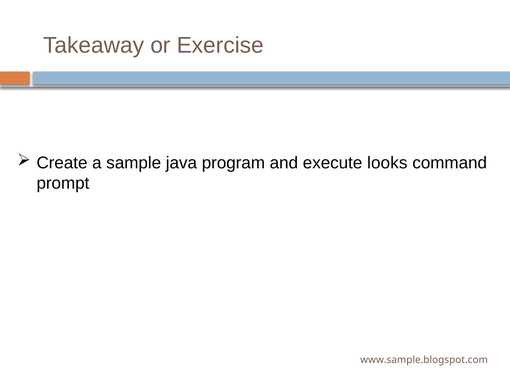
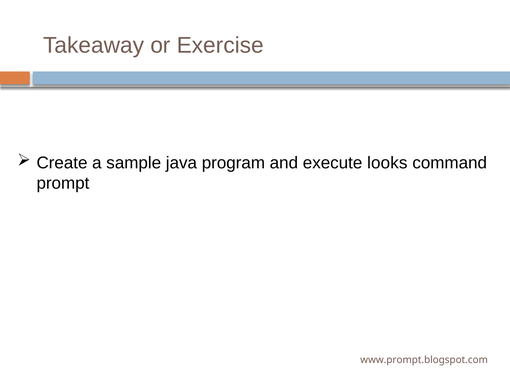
www.sample.blogspot.com: www.sample.blogspot.com -> www.prompt.blogspot.com
